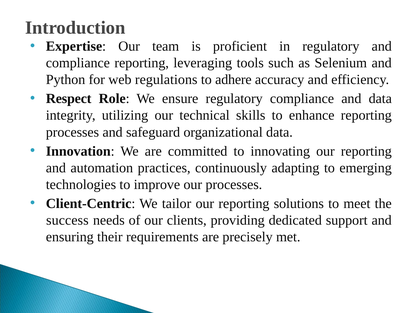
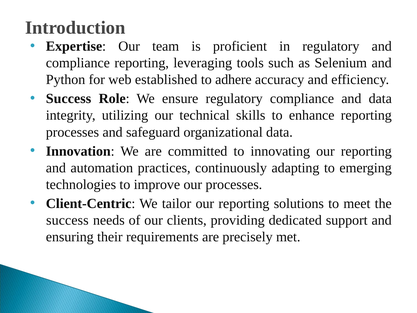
regulations: regulations -> established
Respect at (69, 99): Respect -> Success
